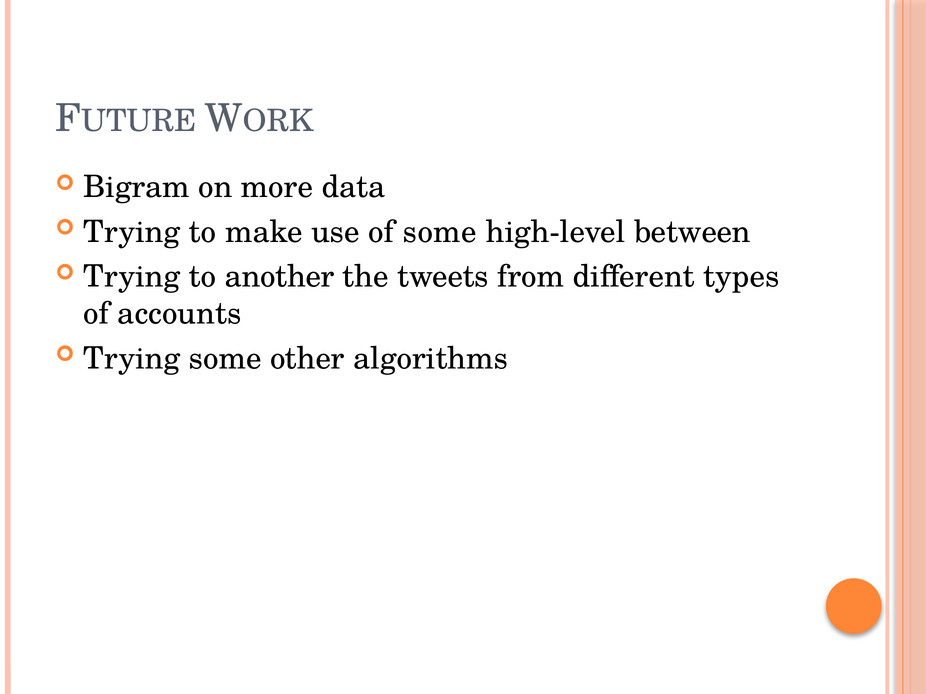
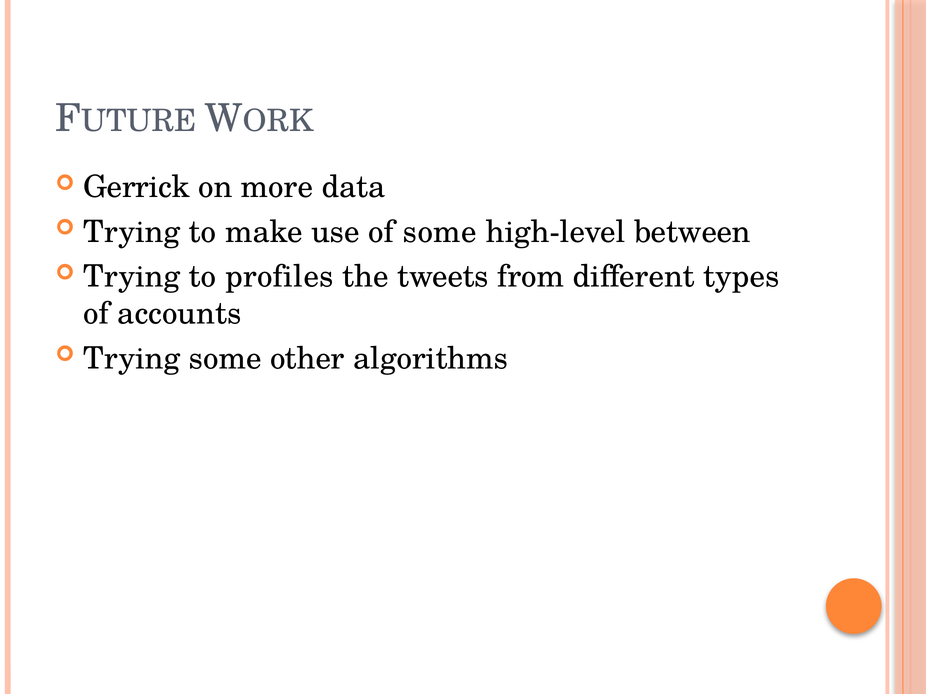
Bigram: Bigram -> Gerrick
another: another -> profiles
